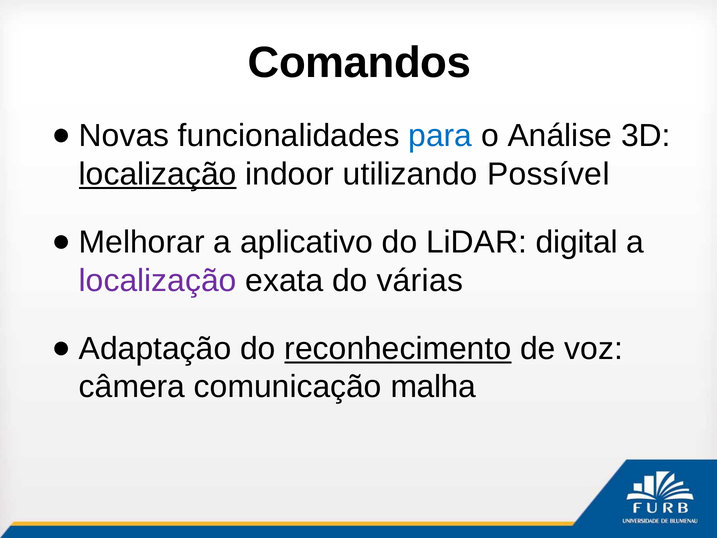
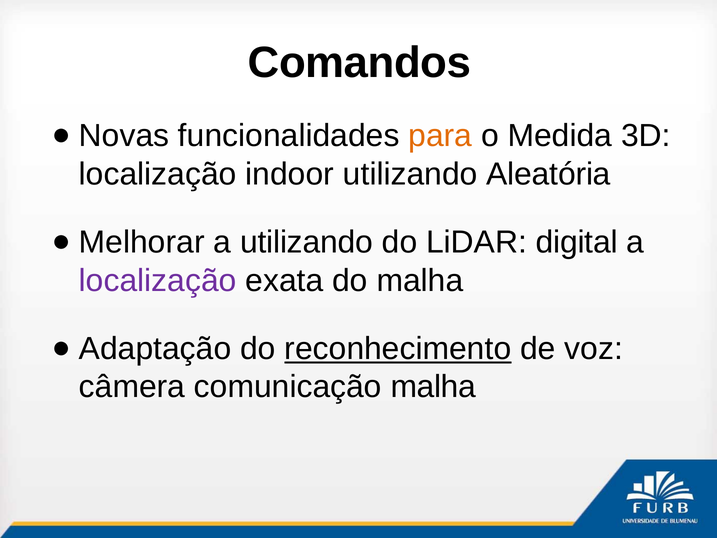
para colour: blue -> orange
Análise: Análise -> Medida
localização at (158, 174) underline: present -> none
Possível: Possível -> Aleatória
a aplicativo: aplicativo -> utilizando
do várias: várias -> malha
